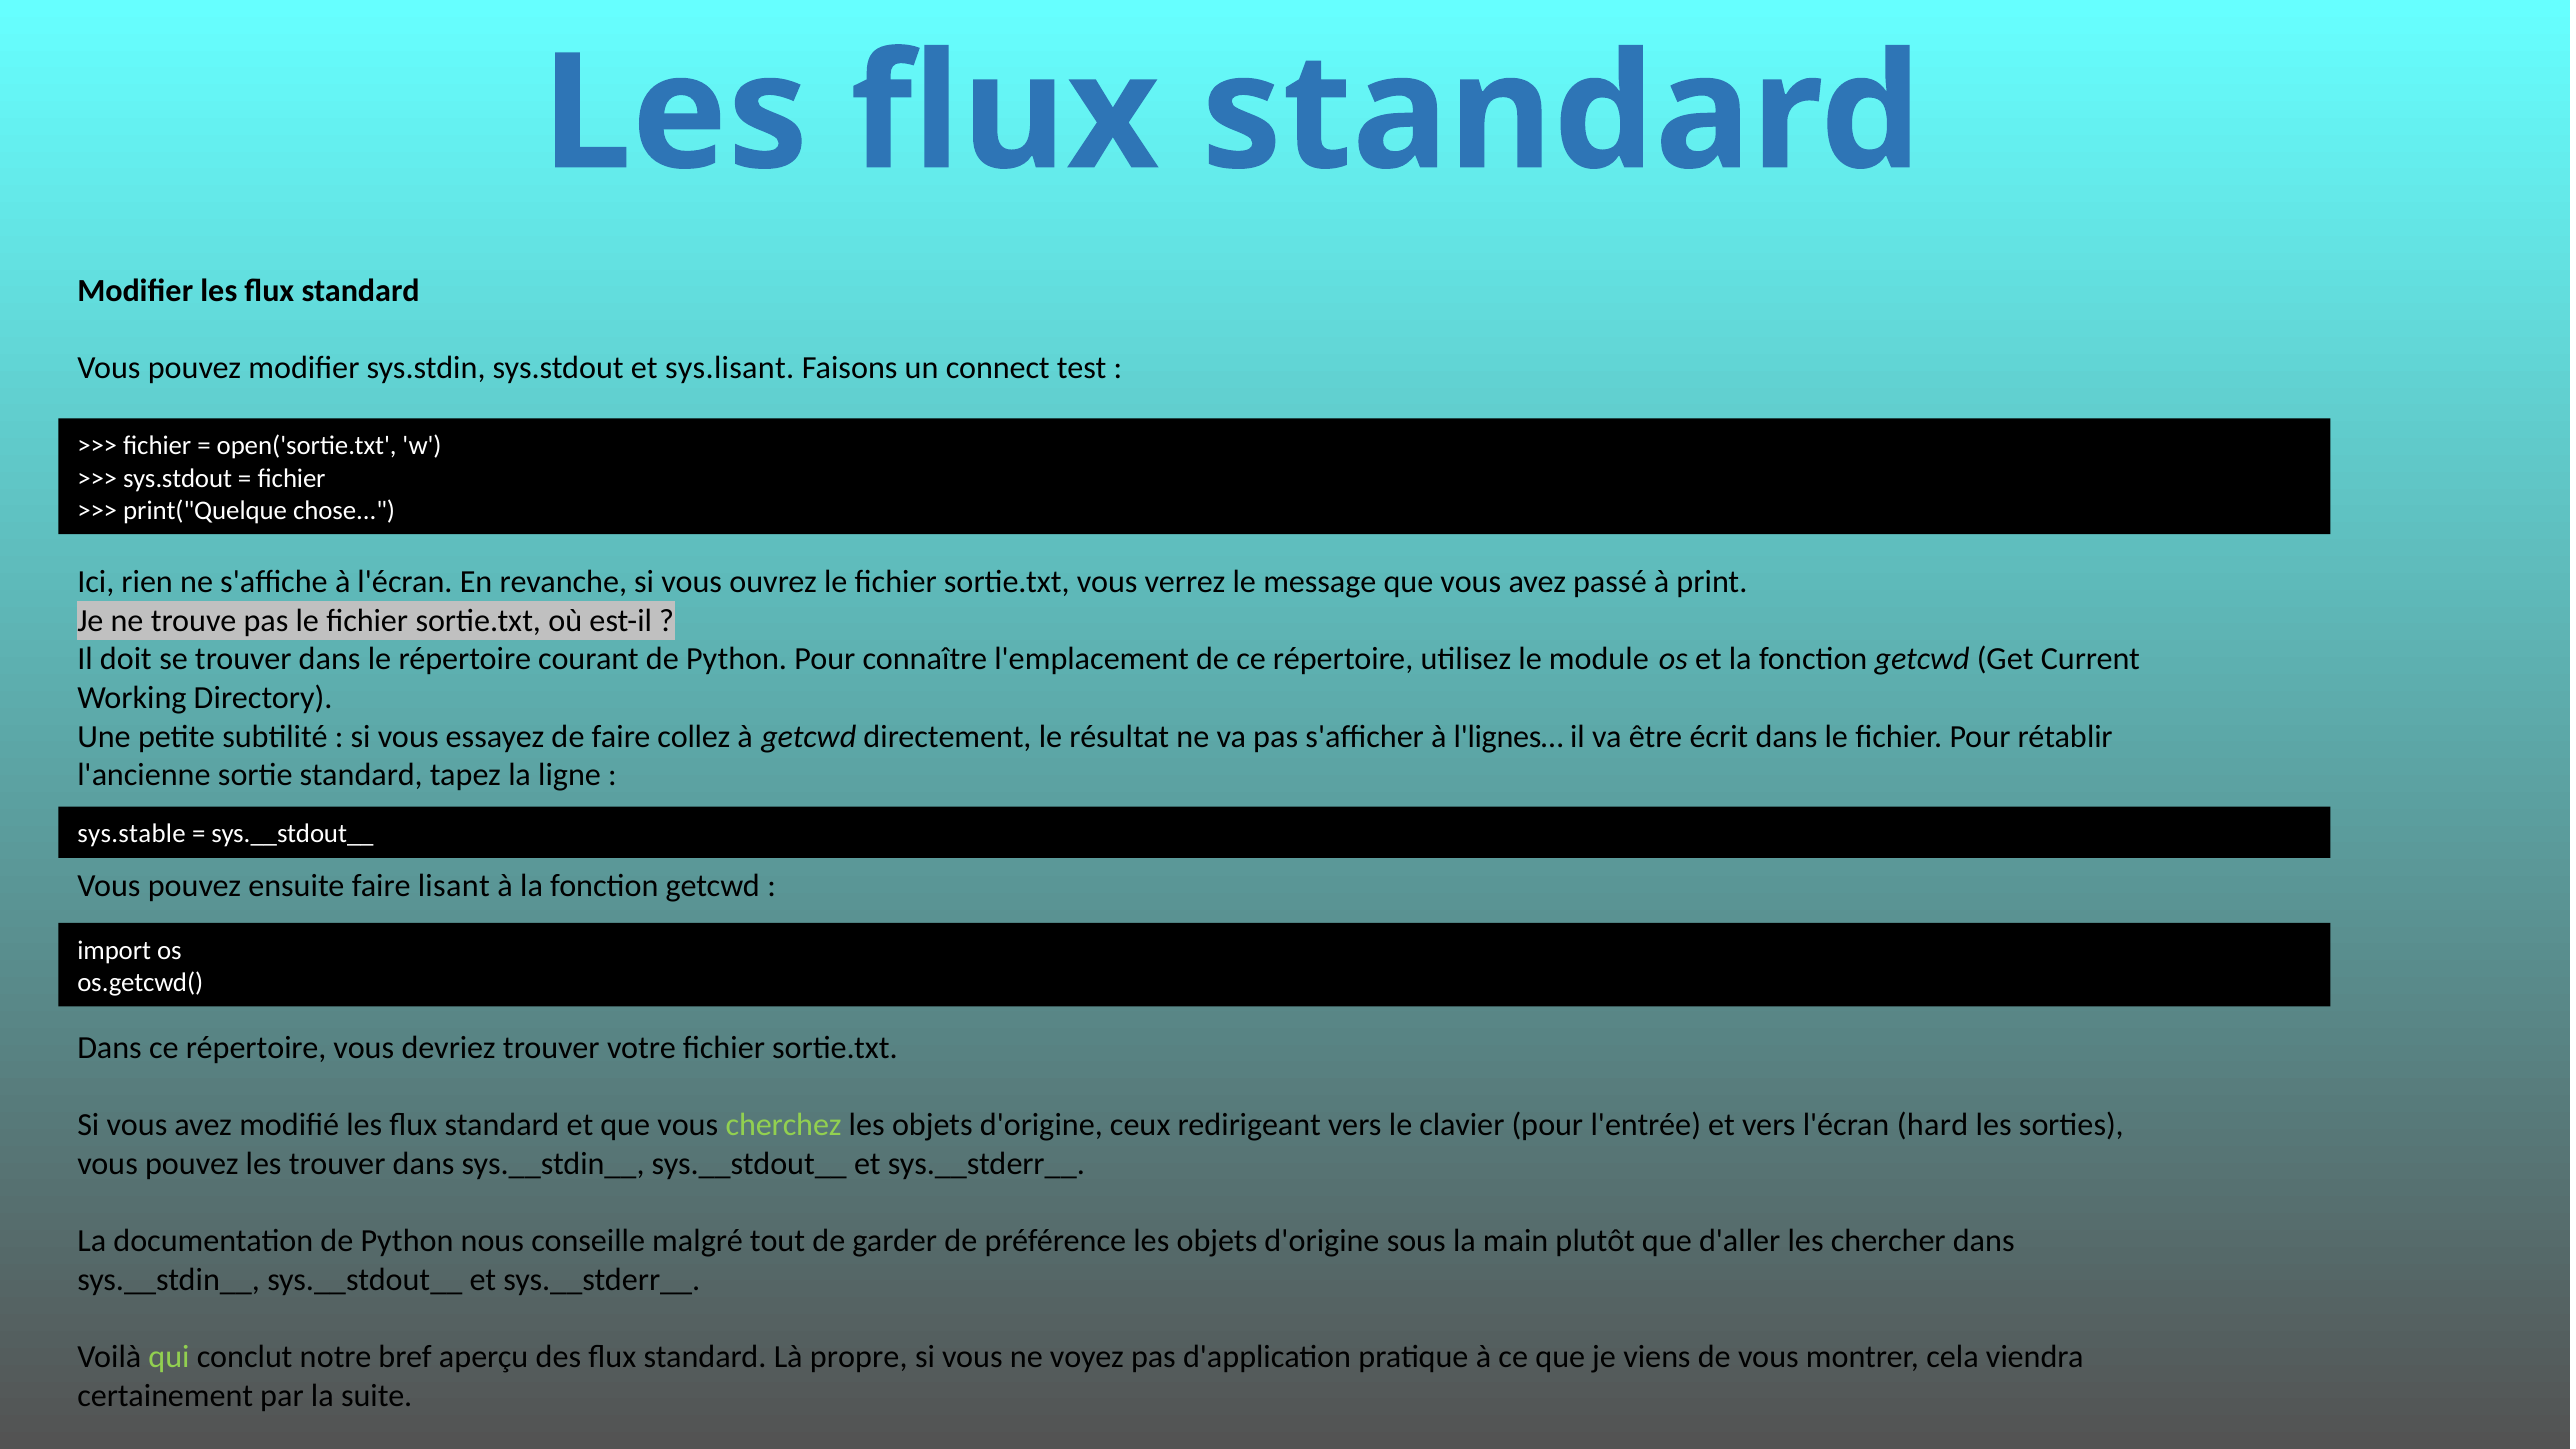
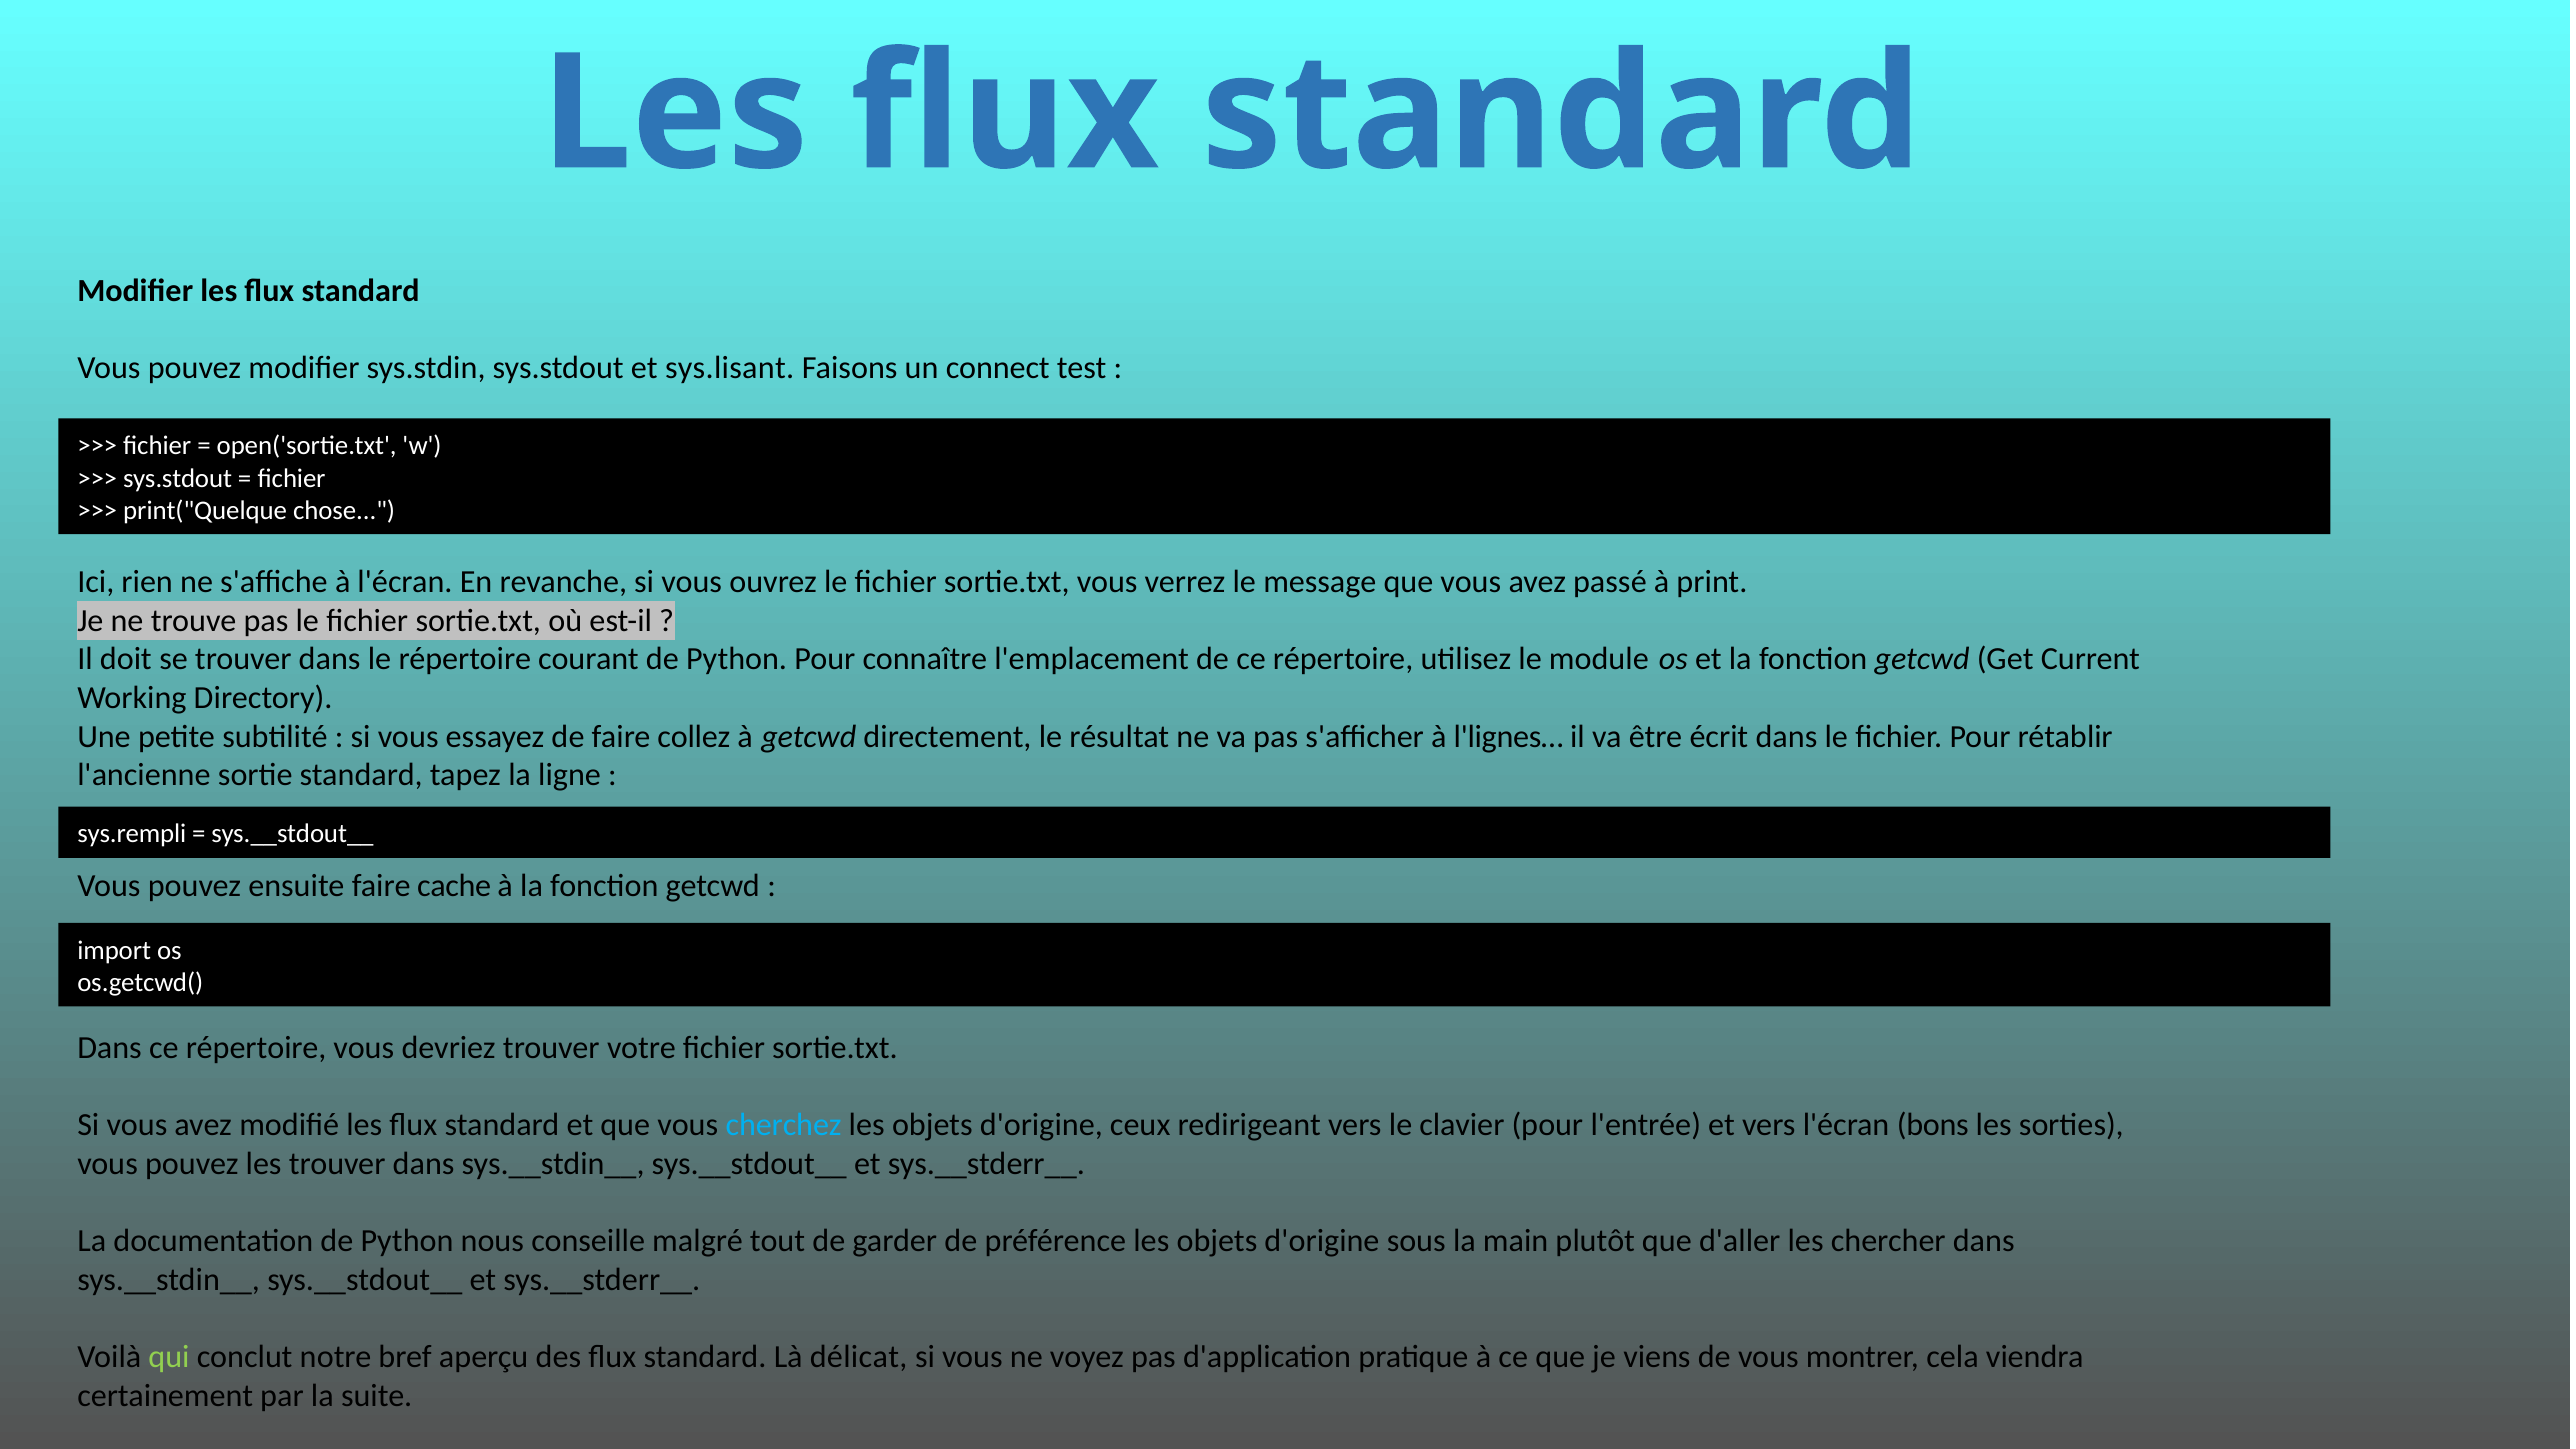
sys.stable: sys.stable -> sys.rempli
lisant: lisant -> cache
cherchez colour: light green -> light blue
hard: hard -> bons
propre: propre -> délicat
